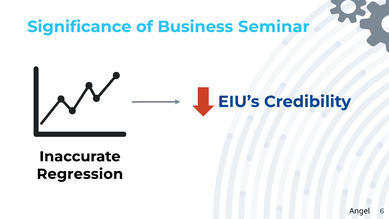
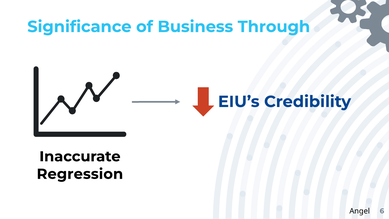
Seminar: Seminar -> Through
